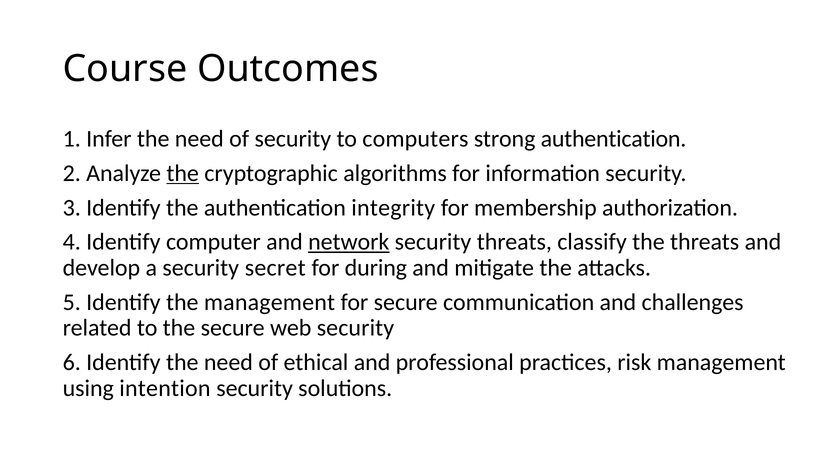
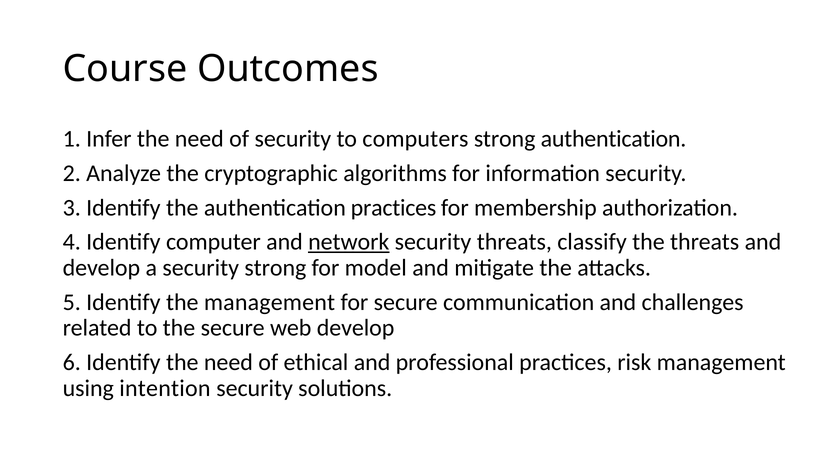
the at (183, 173) underline: present -> none
authentication integrity: integrity -> practices
security secret: secret -> strong
during: during -> model
web security: security -> develop
